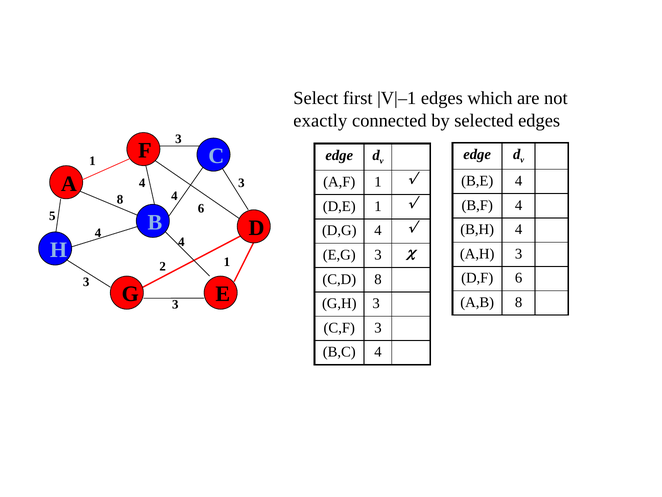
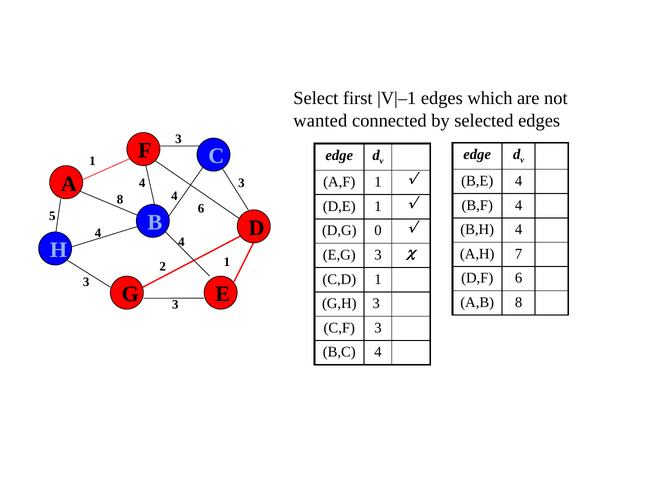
exactly: exactly -> wanted
D,G 4: 4 -> 0
A,H 3: 3 -> 7
C,D 8: 8 -> 1
